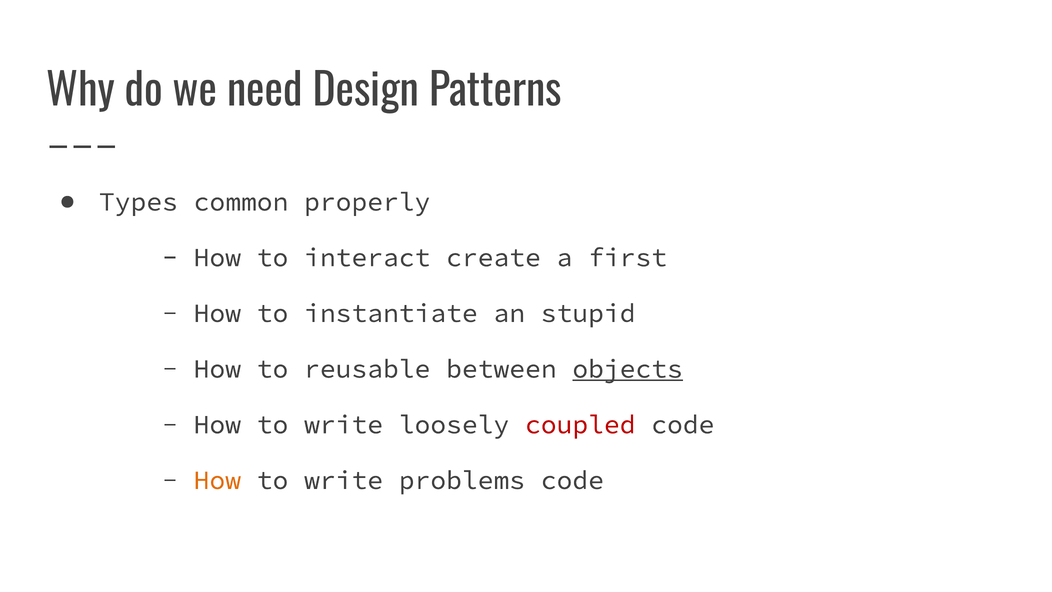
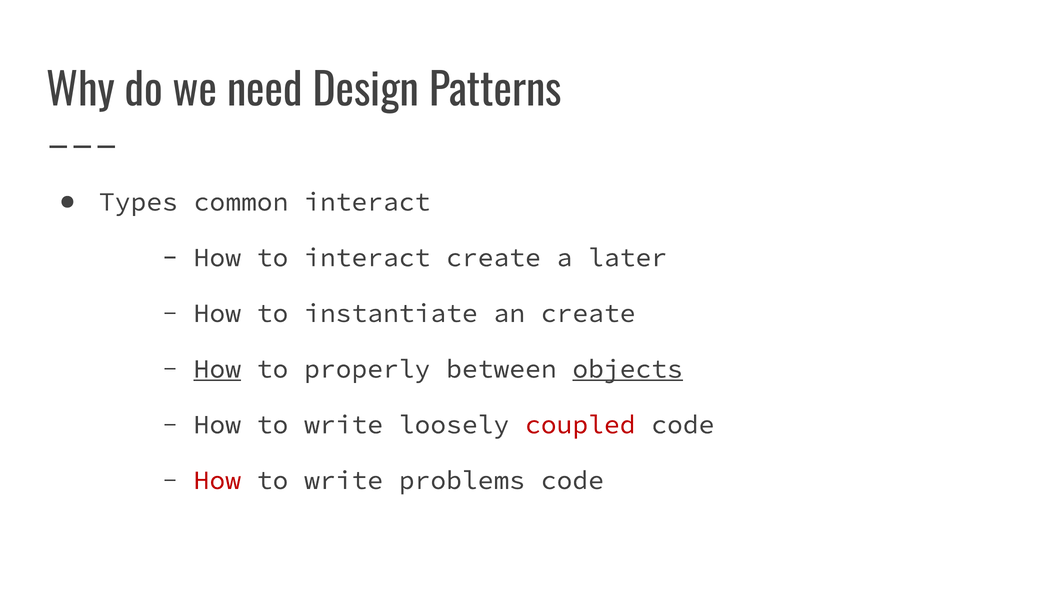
common properly: properly -> interact
first: first -> later
an stupid: stupid -> create
How at (217, 369) underline: none -> present
reusable: reusable -> properly
How at (217, 480) colour: orange -> red
